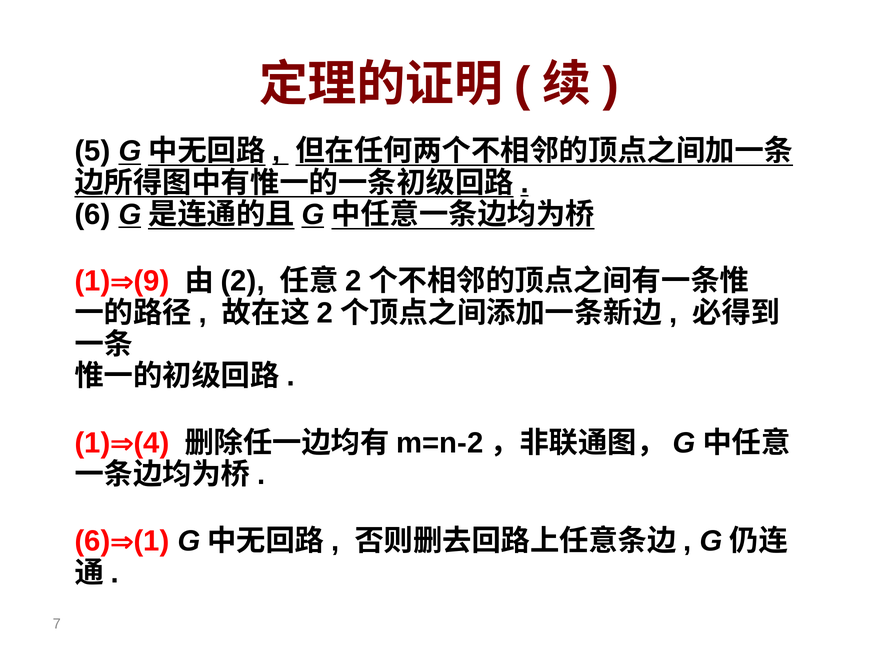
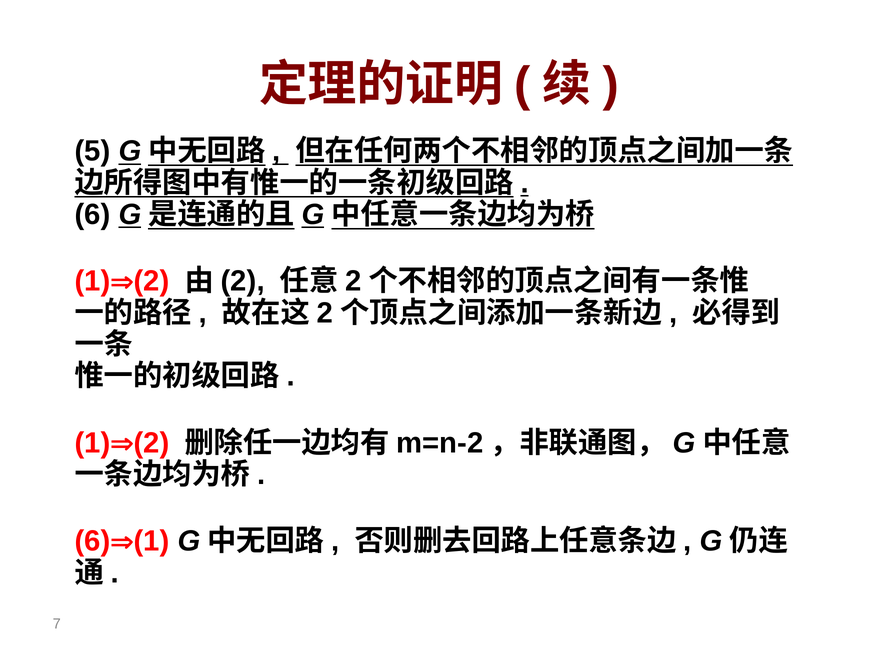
9 at (151, 281): 9 -> 2
4 at (151, 443): 4 -> 2
